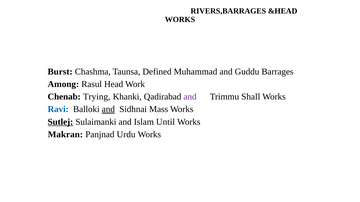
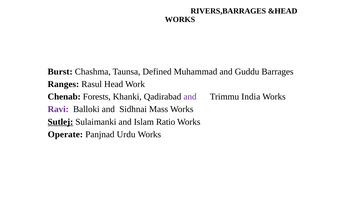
Among: Among -> Ranges
Trying: Trying -> Forests
Shall: Shall -> India
Ravi colour: blue -> purple
and at (108, 110) underline: present -> none
Until: Until -> Ratio
Makran: Makran -> Operate
